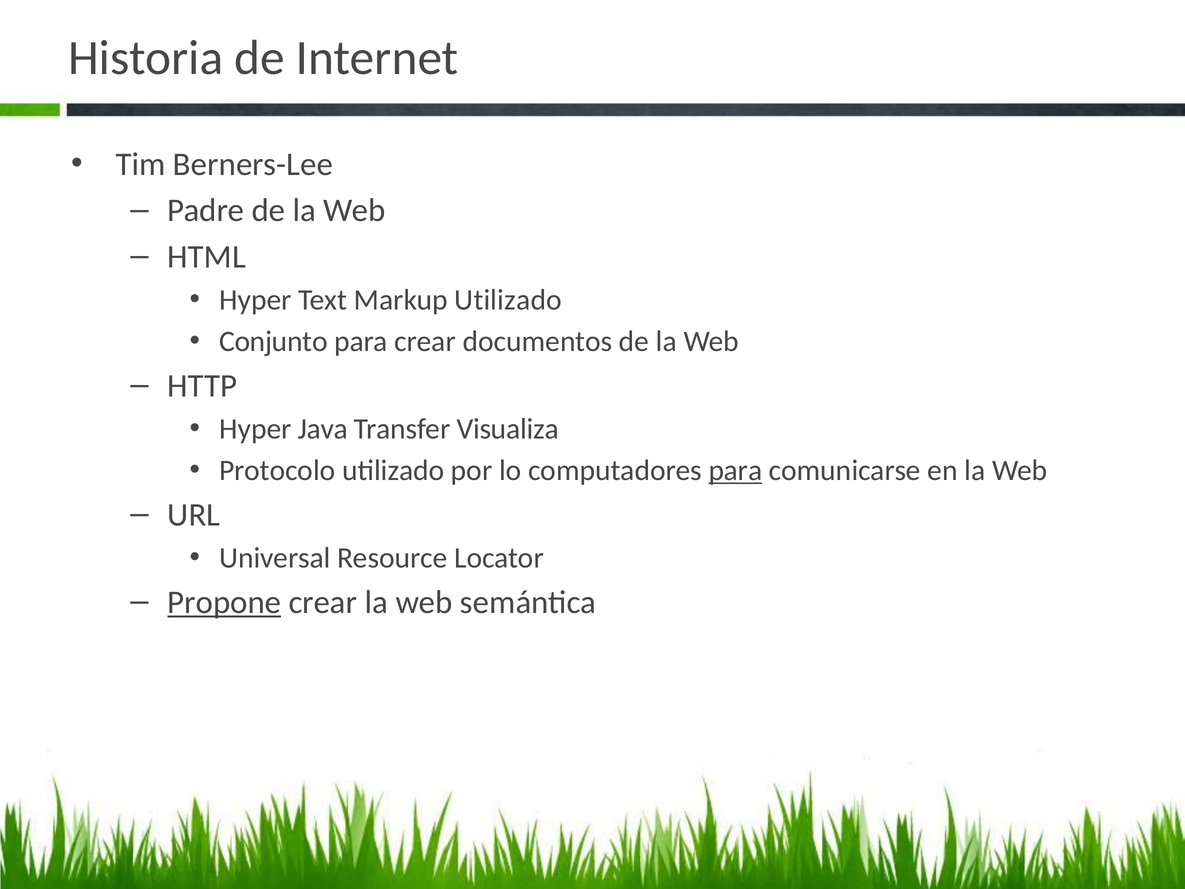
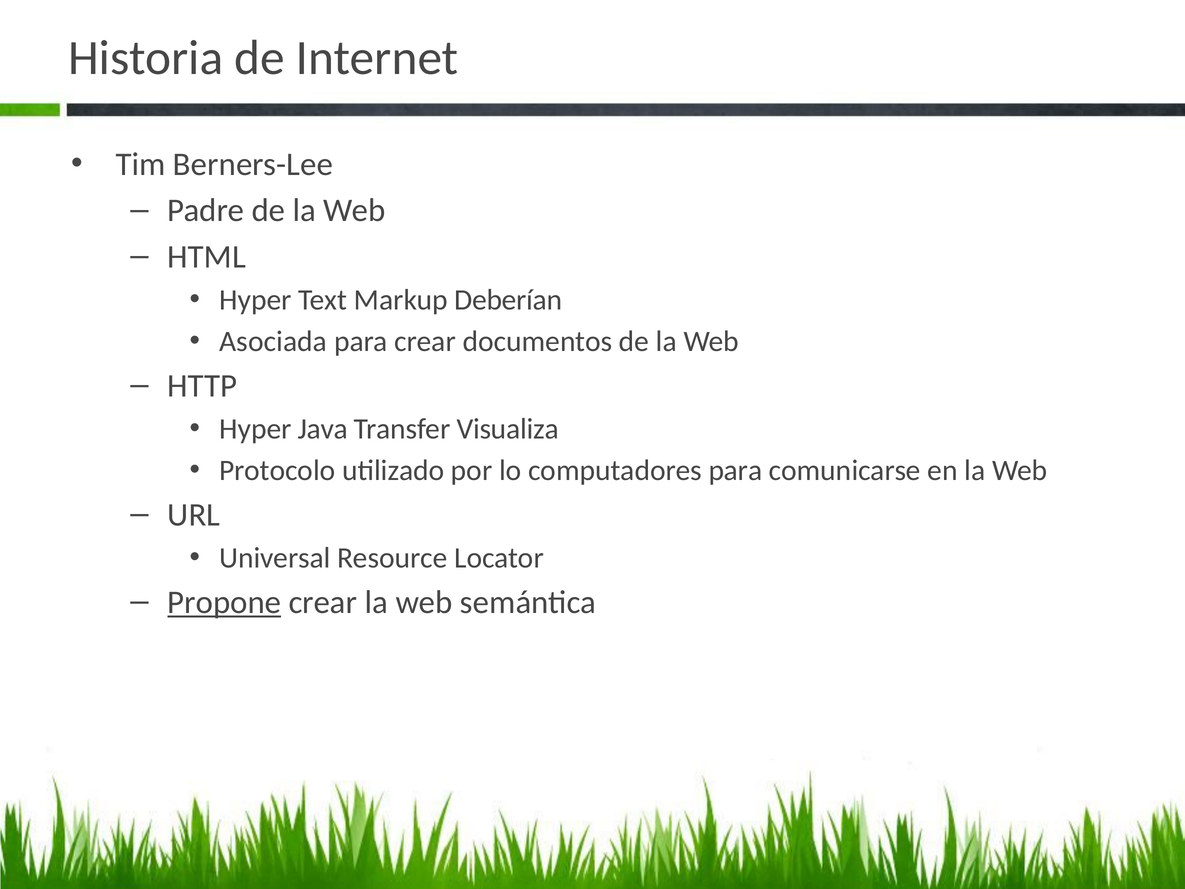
Markup Utilizado: Utilizado -> Deberían
Conjunto: Conjunto -> Asociada
para at (735, 470) underline: present -> none
